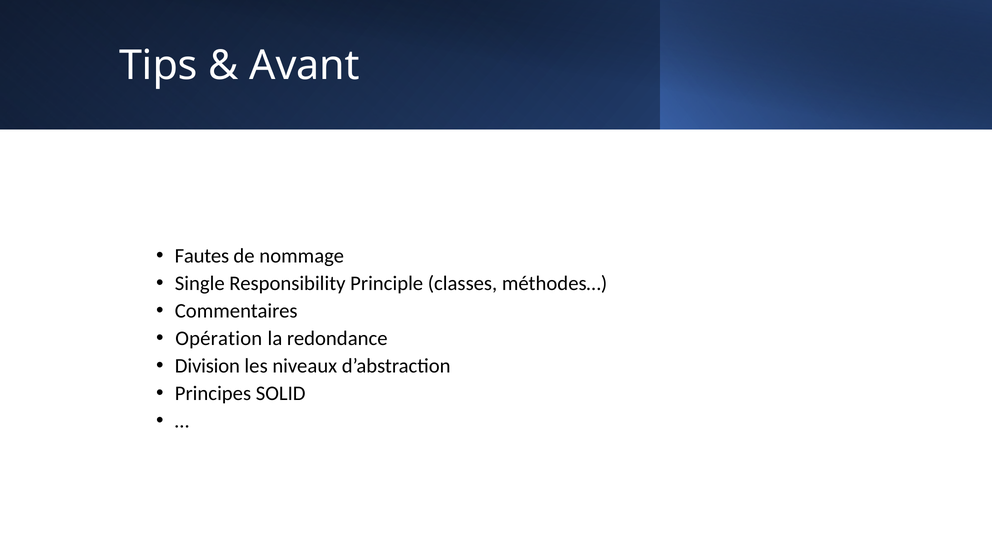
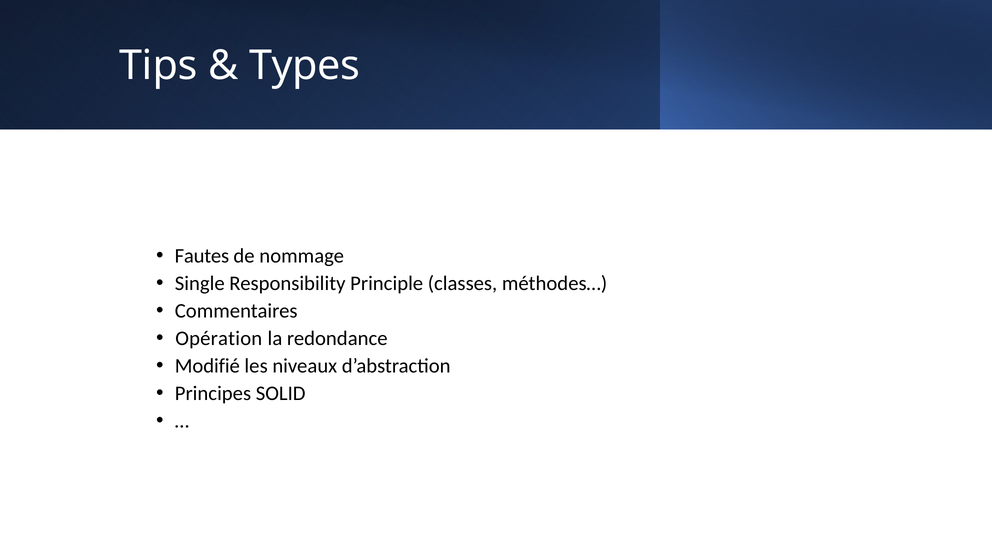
Avant: Avant -> Types
Division: Division -> Modifié
